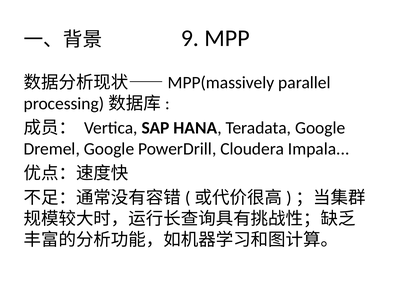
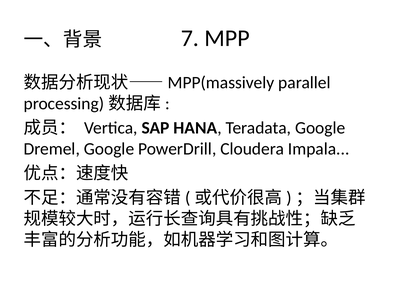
9: 9 -> 7
